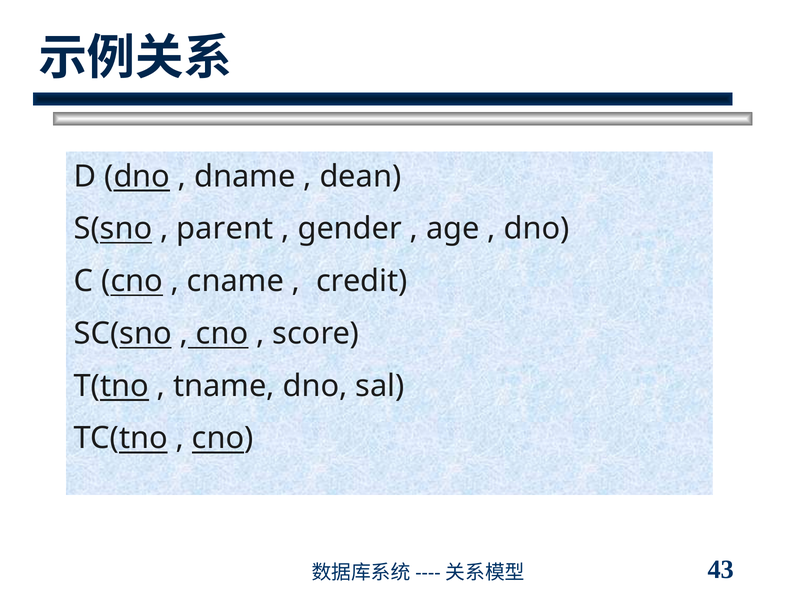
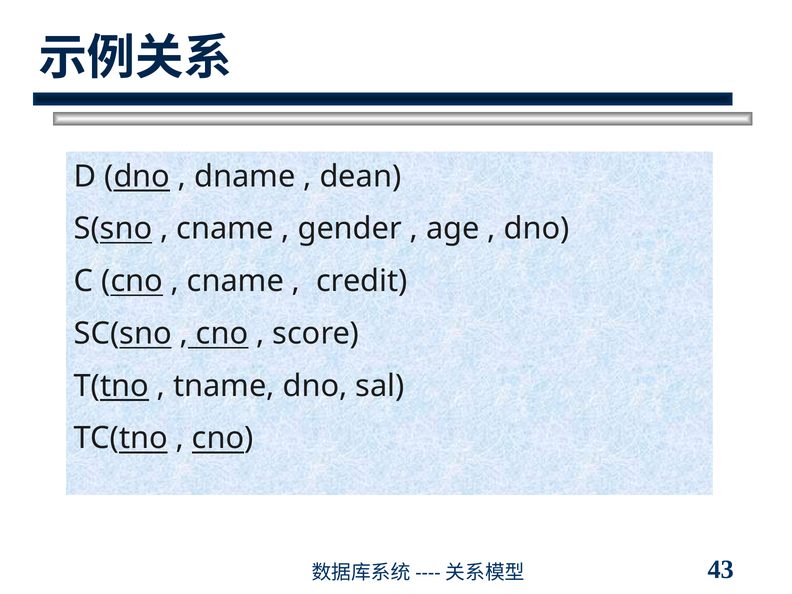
parent at (225, 229): parent -> cname
